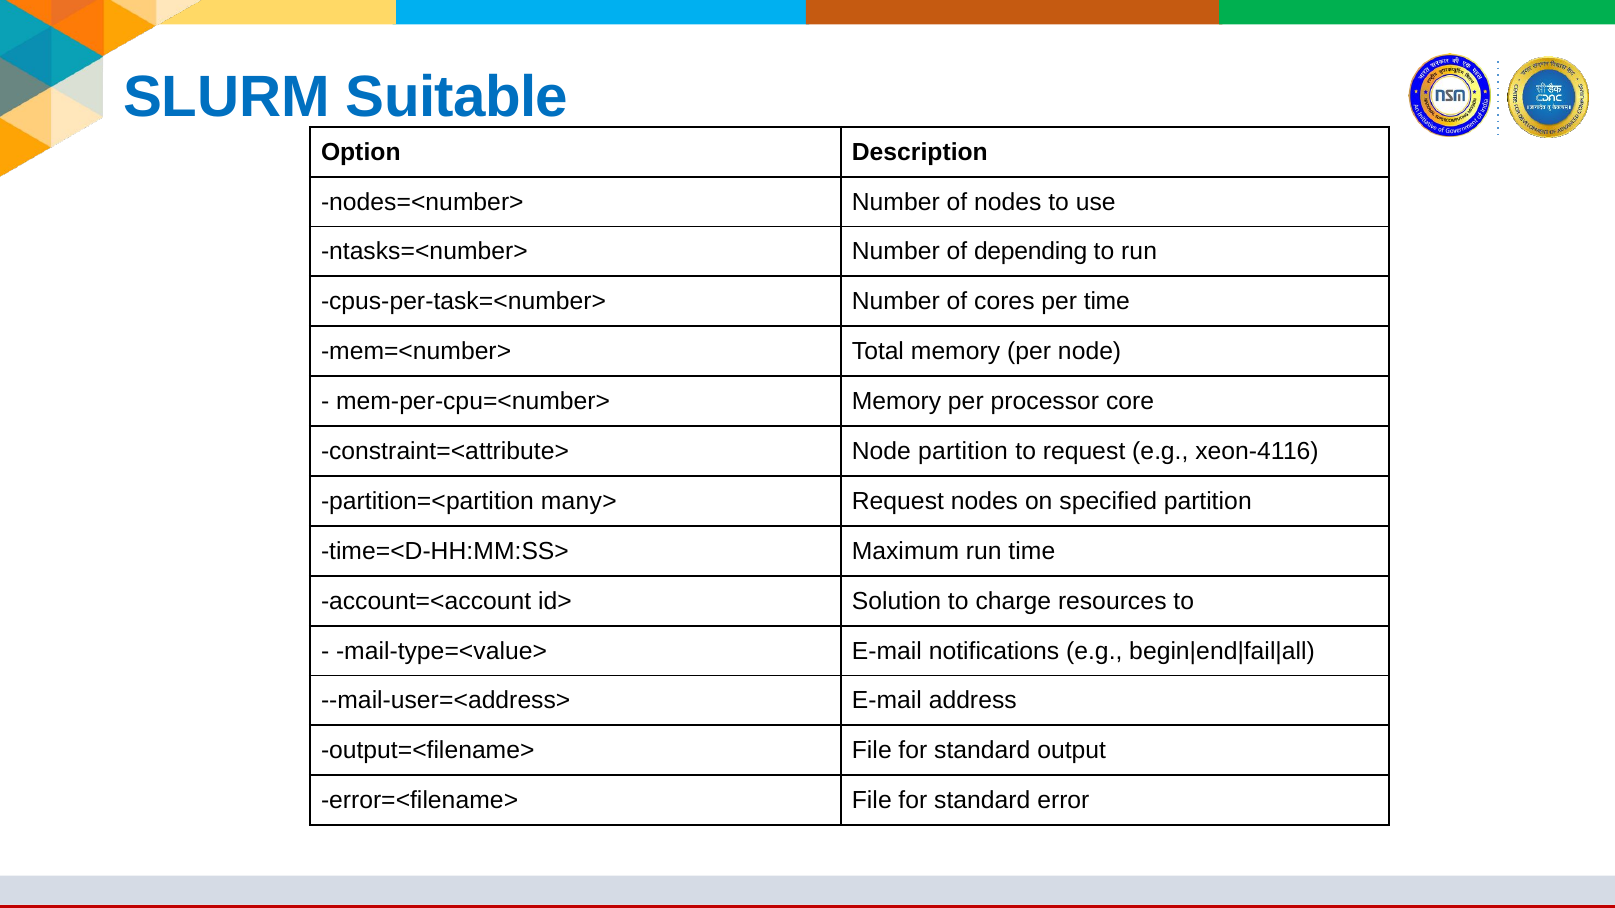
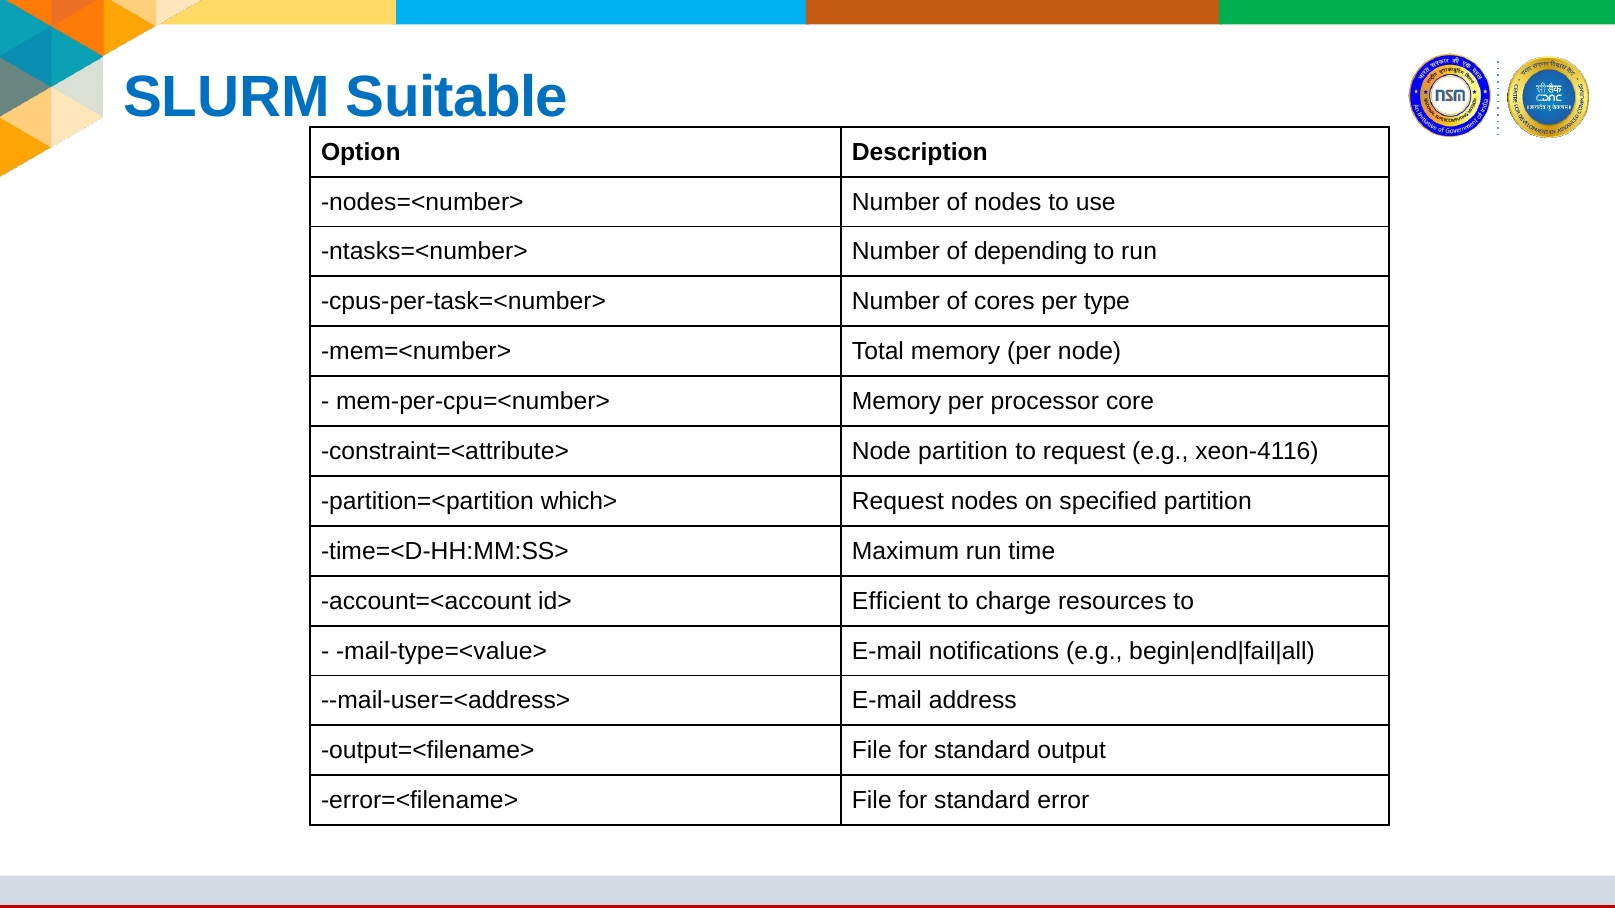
per time: time -> type
many>: many> -> which>
Solution: Solution -> Efficient
